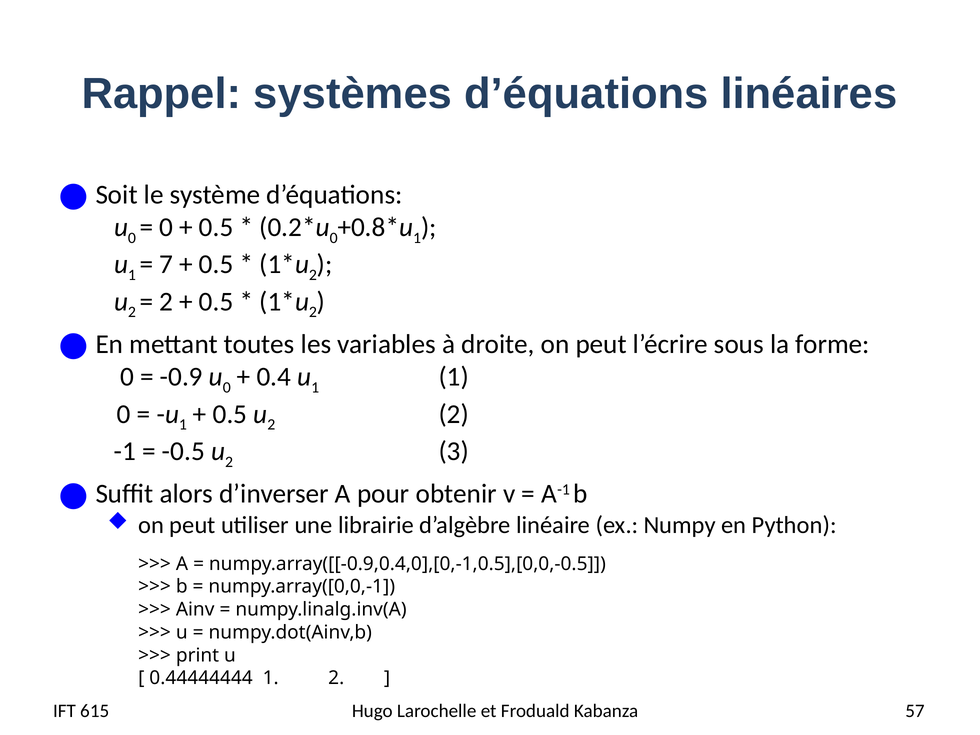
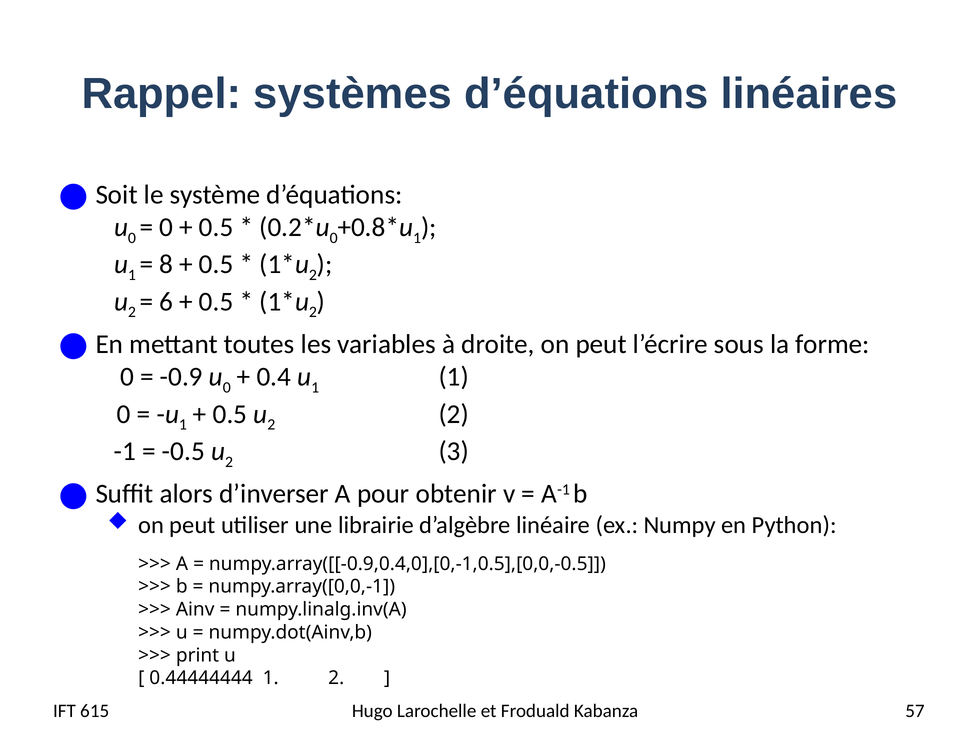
7: 7 -> 8
2 at (166, 302): 2 -> 6
